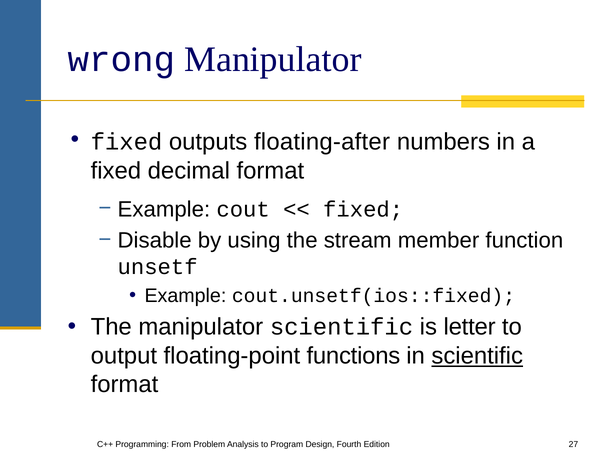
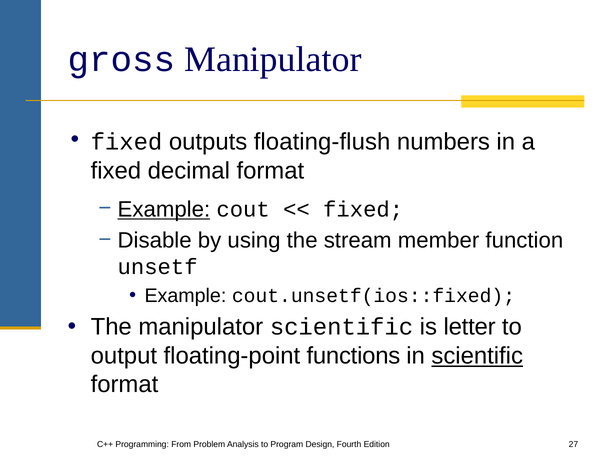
wrong: wrong -> gross
floating-after: floating-after -> floating-flush
Example at (164, 209) underline: none -> present
